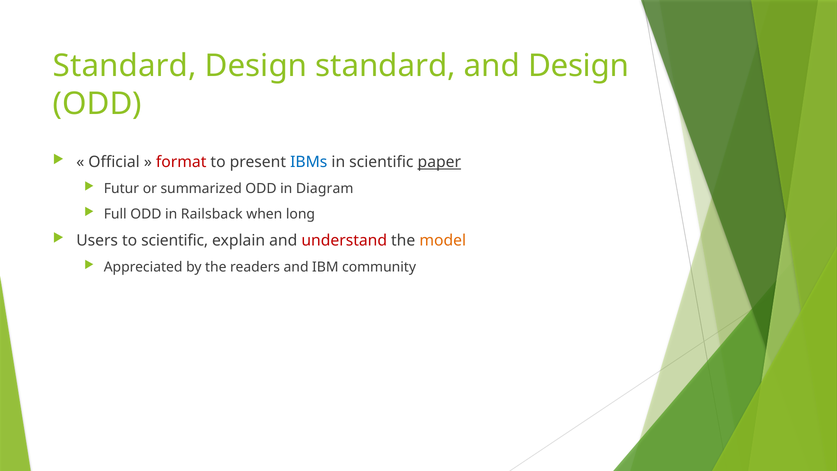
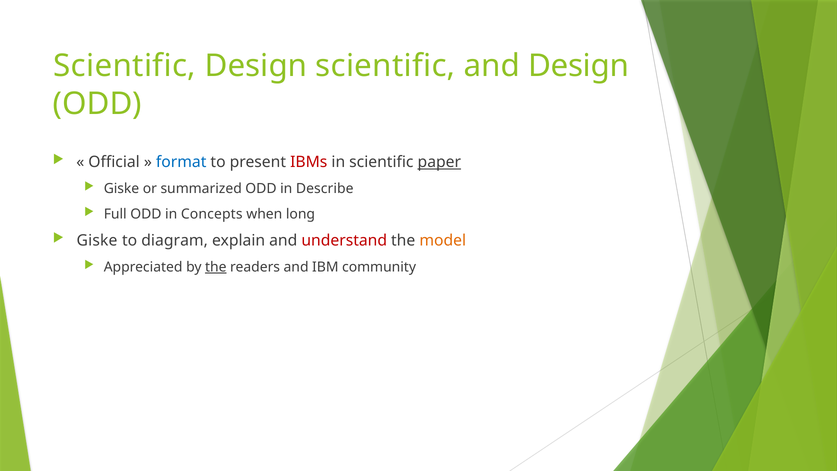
Standard at (125, 66): Standard -> Scientific
Design standard: standard -> scientific
format colour: red -> blue
IBMs colour: blue -> red
Futur at (121, 188): Futur -> Giske
Diagram: Diagram -> Describe
Railsback: Railsback -> Concepts
Users at (97, 240): Users -> Giske
to scientific: scientific -> diagram
the at (216, 267) underline: none -> present
